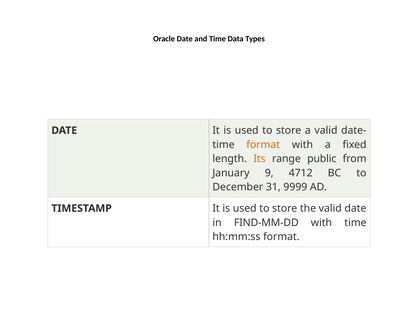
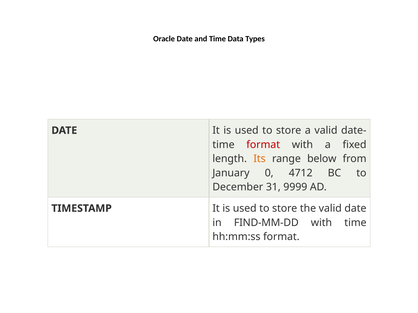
format at (263, 145) colour: orange -> red
public: public -> below
9: 9 -> 0
